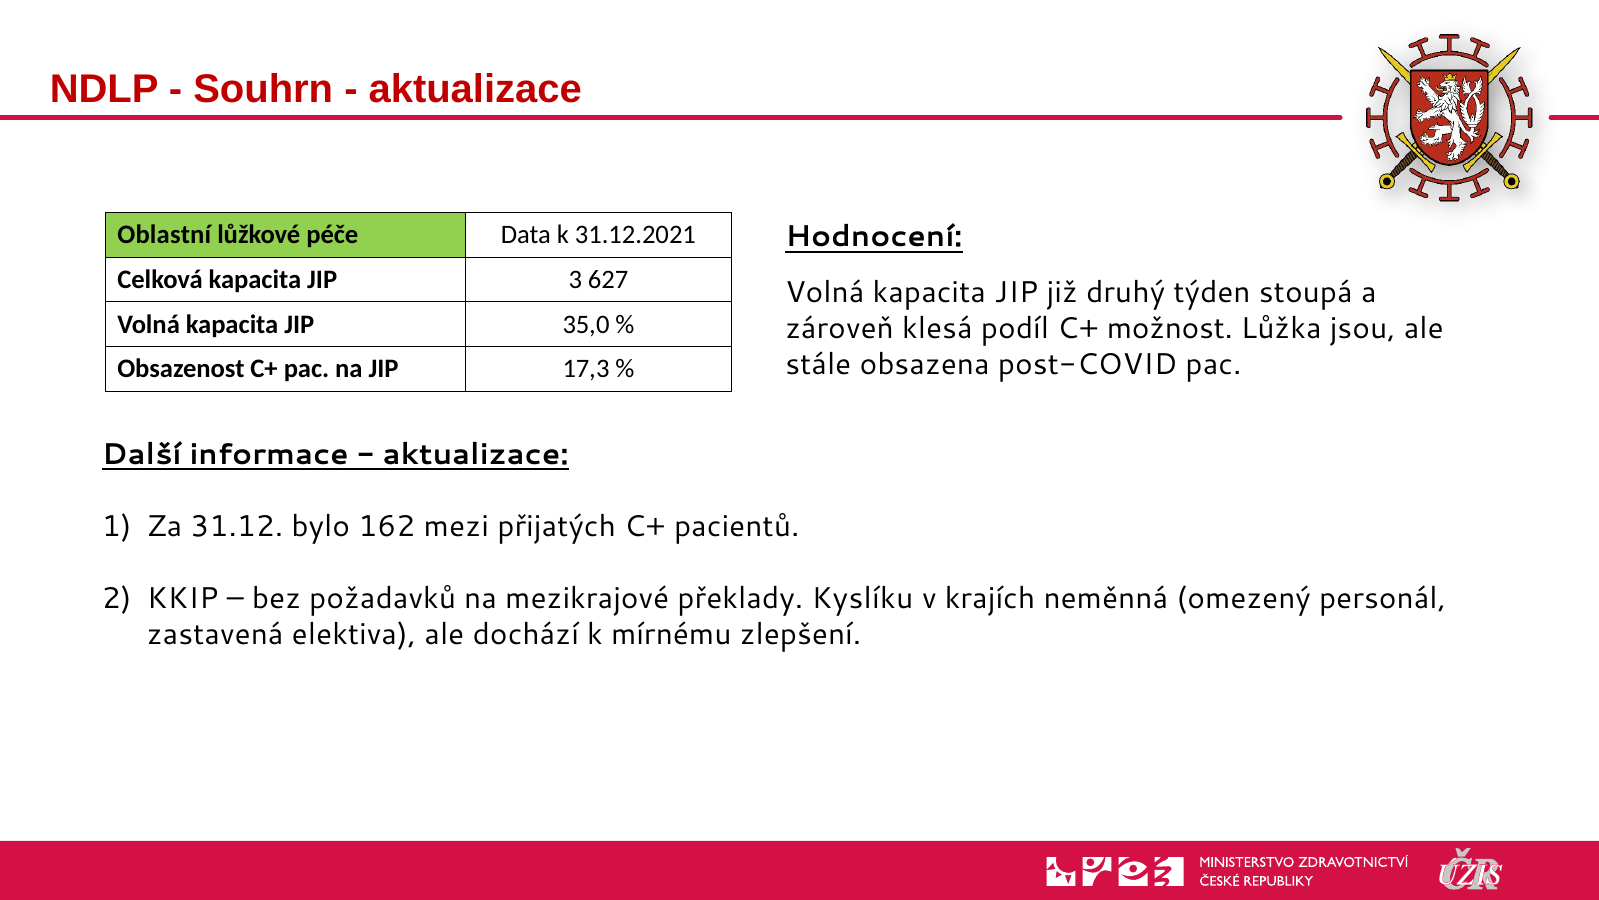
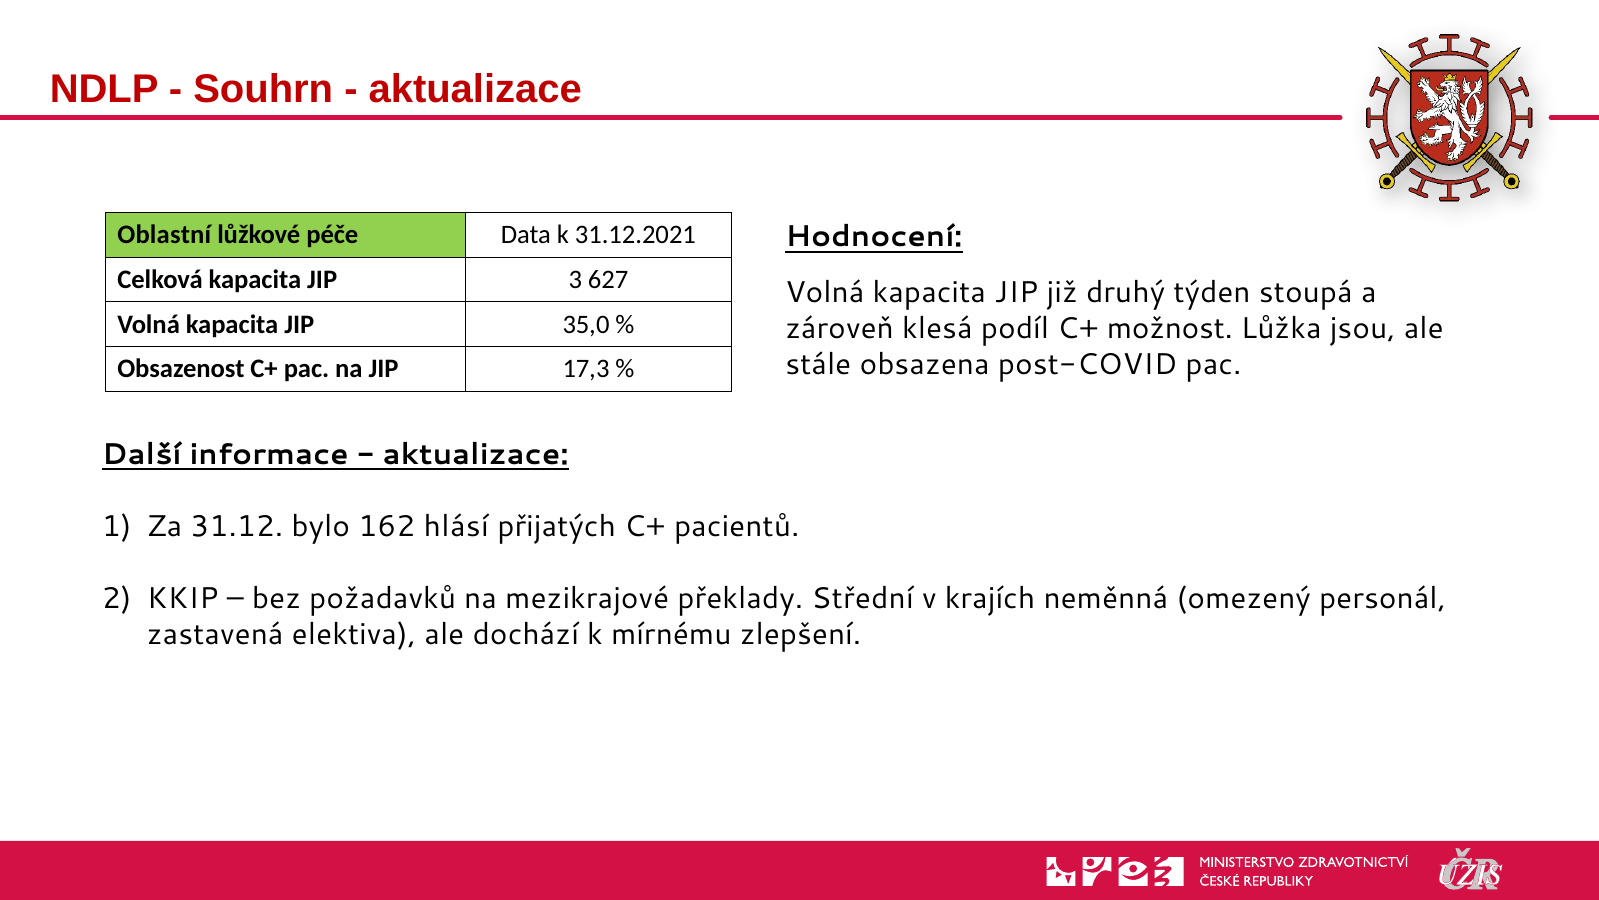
mezi: mezi -> hlásí
Kyslíku: Kyslíku -> Střední
